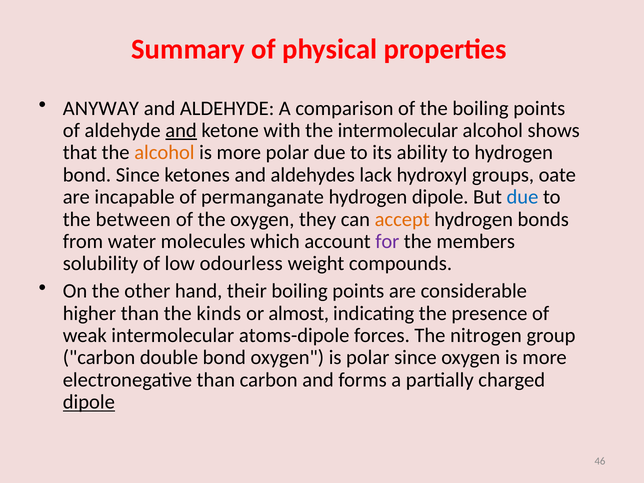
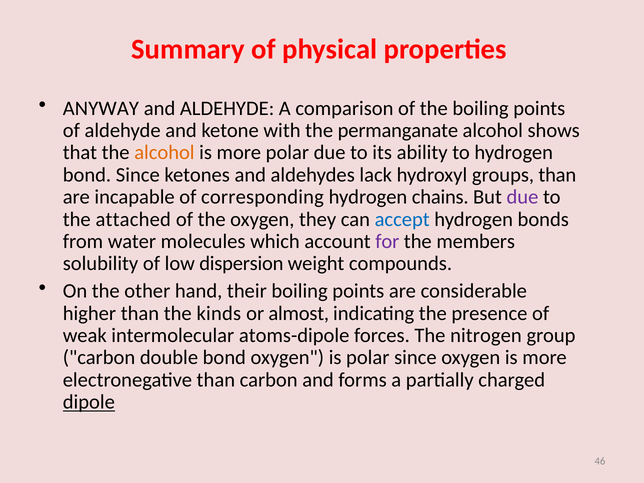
and at (181, 130) underline: present -> none
the intermolecular: intermolecular -> permanganate
groups oate: oate -> than
permanganate: permanganate -> corresponding
hydrogen dipole: dipole -> chains
due at (522, 197) colour: blue -> purple
between: between -> attached
accept colour: orange -> blue
odourless: odourless -> dispersion
